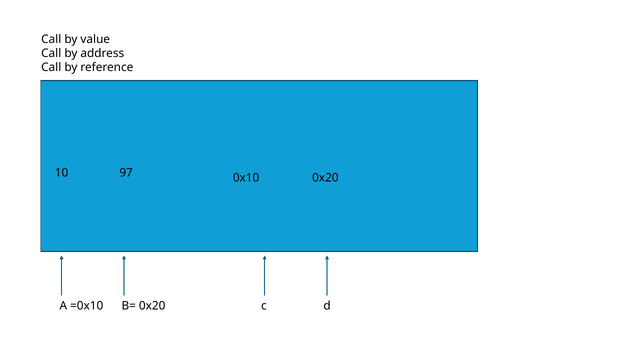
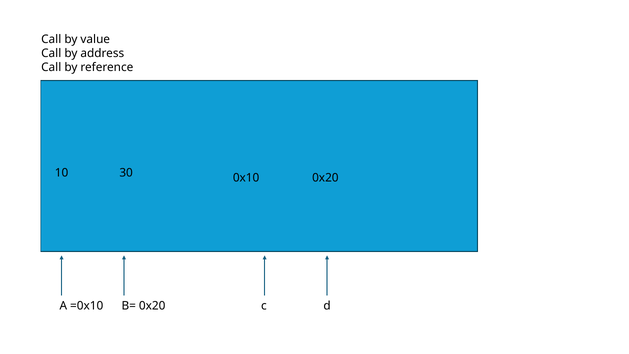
97: 97 -> 30
